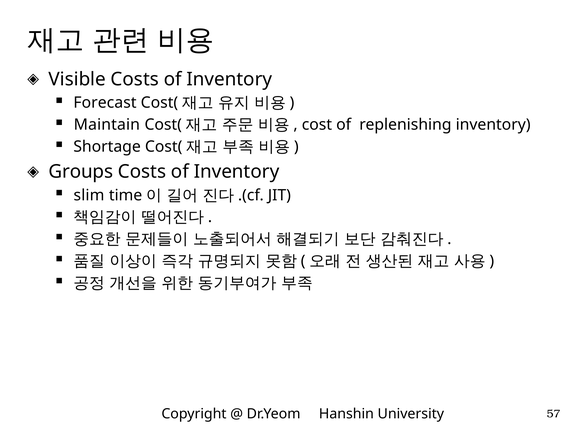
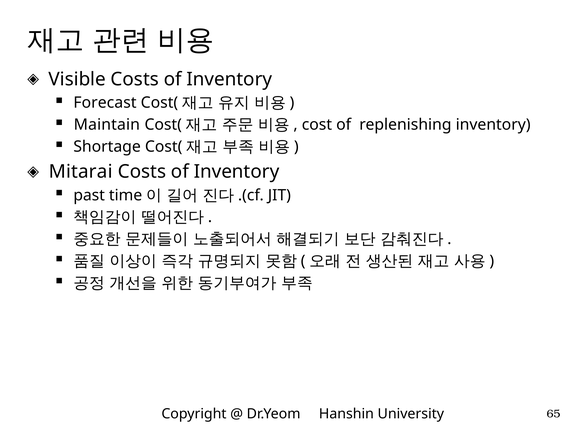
Groups: Groups -> Mitarai
slim: slim -> past
57: 57 -> 65
